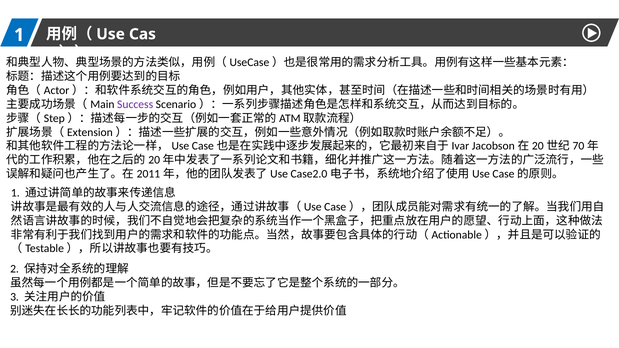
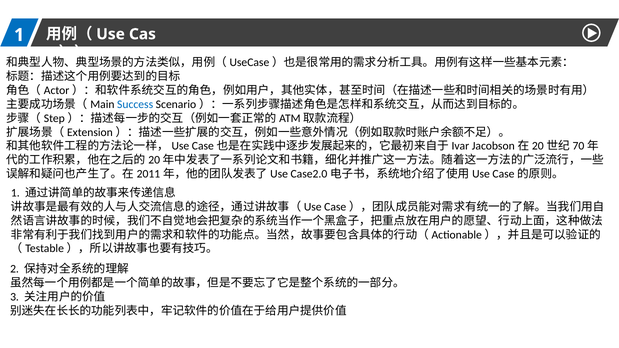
Success colour: purple -> blue
